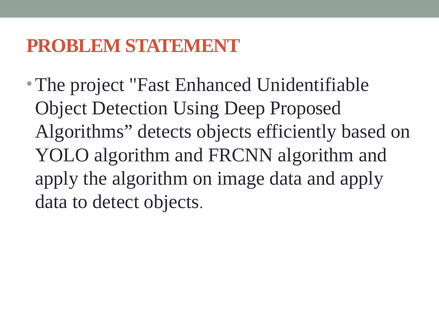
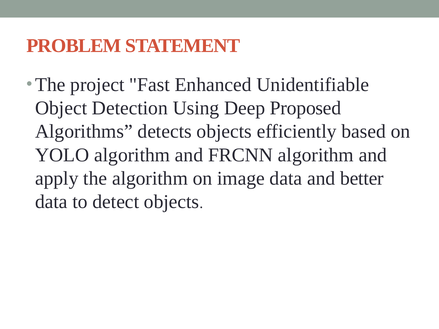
data and apply: apply -> better
